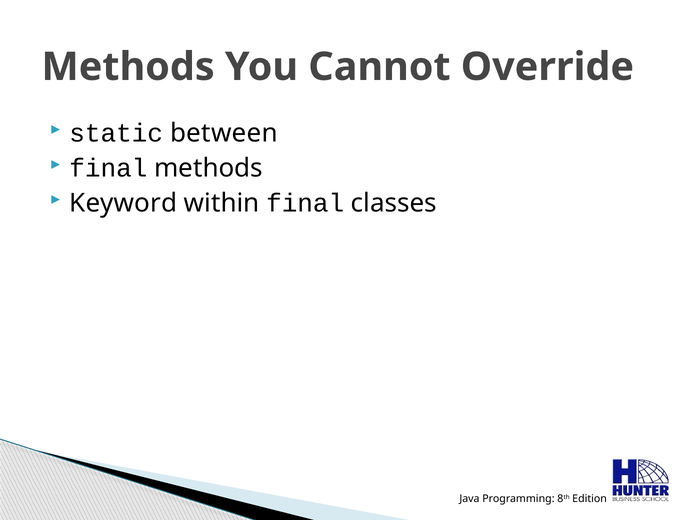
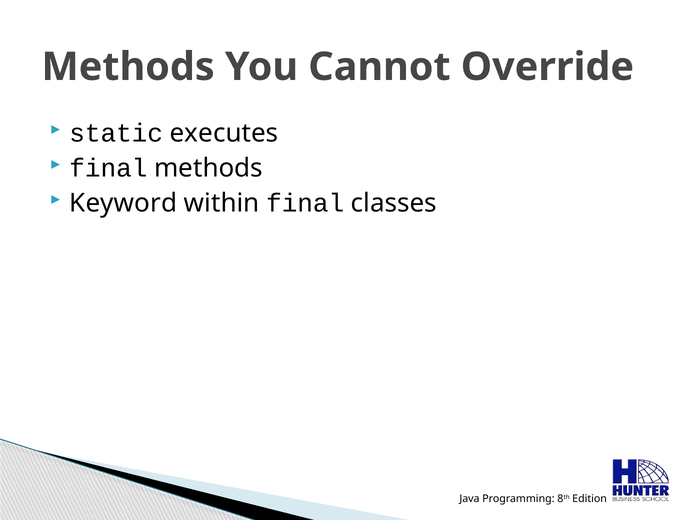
between: between -> executes
